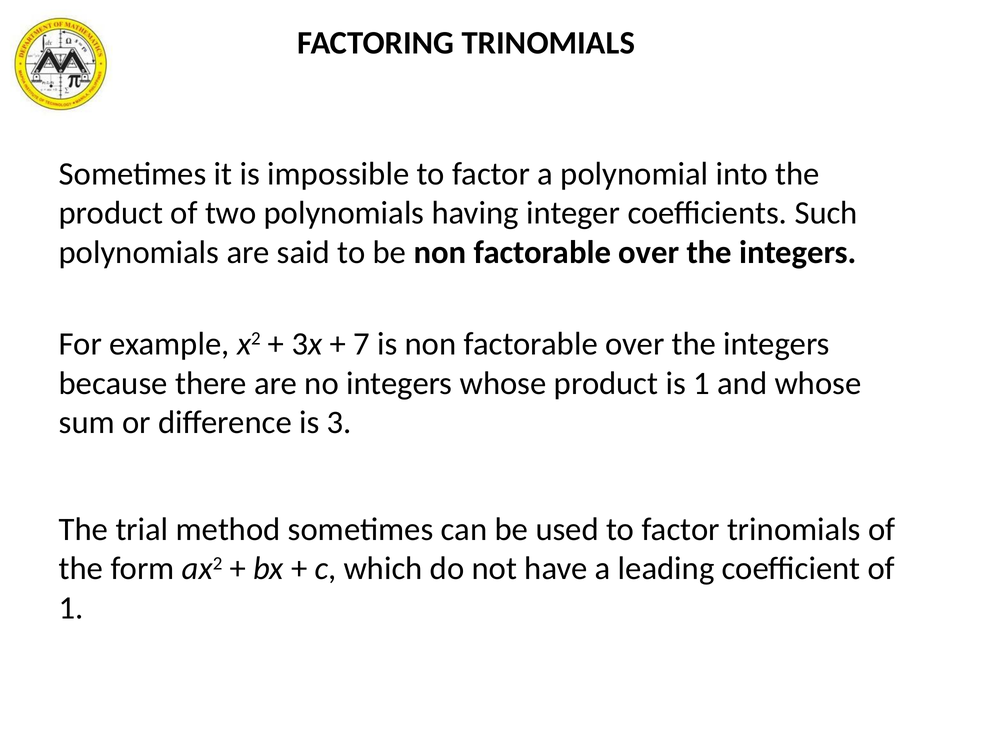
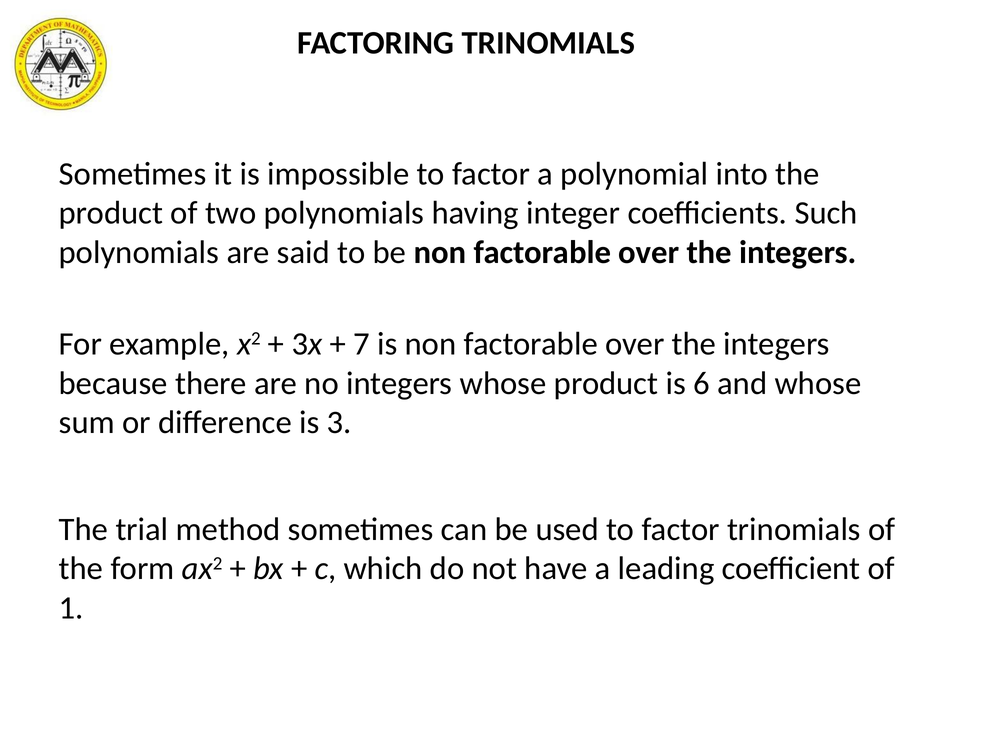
is 1: 1 -> 6
